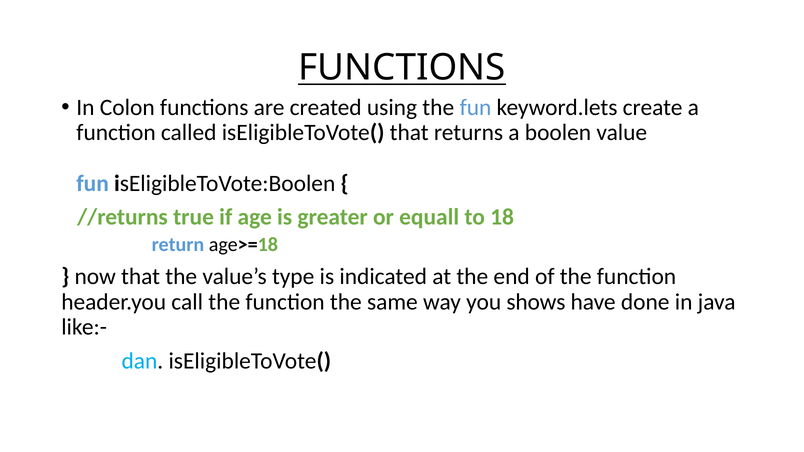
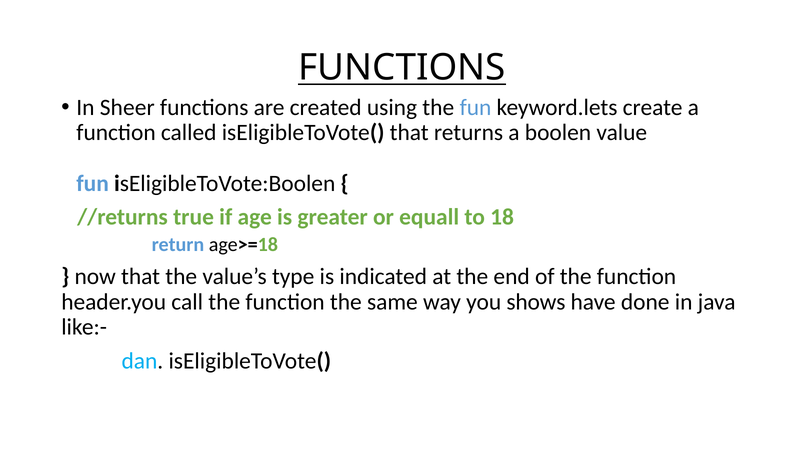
Colon: Colon -> Sheer
